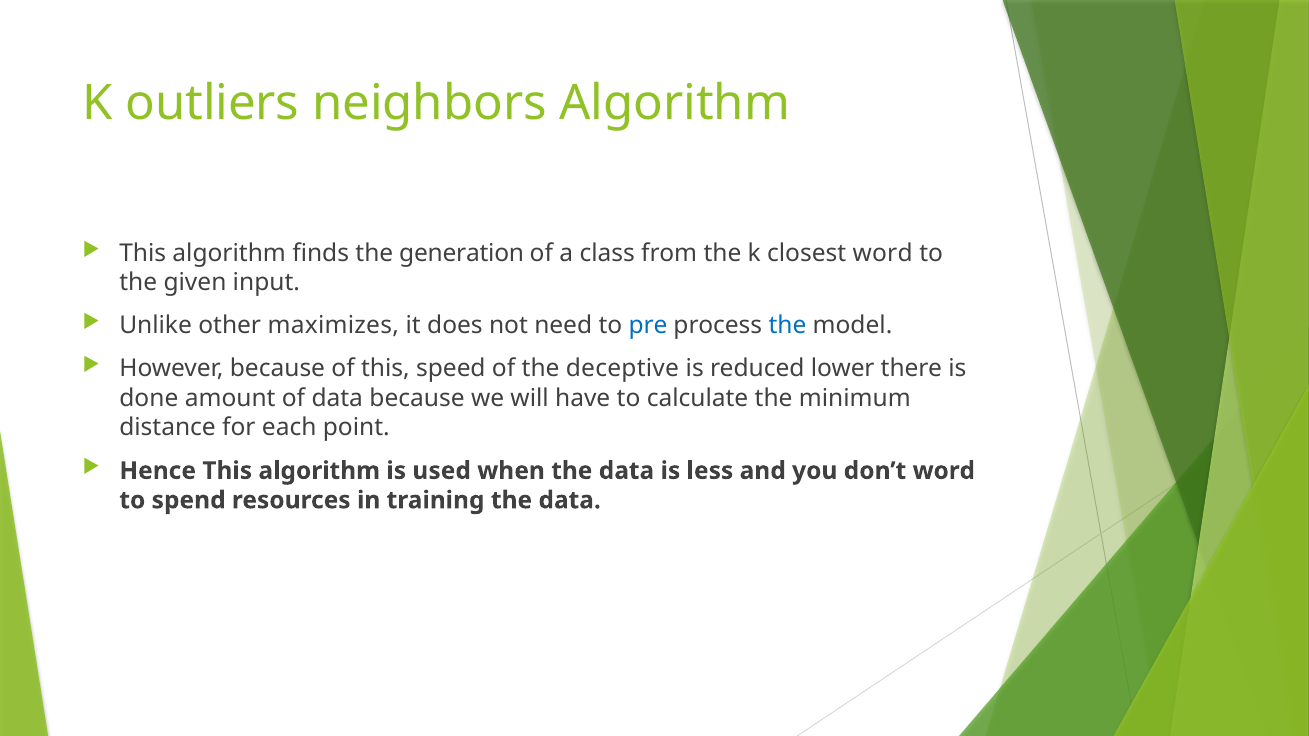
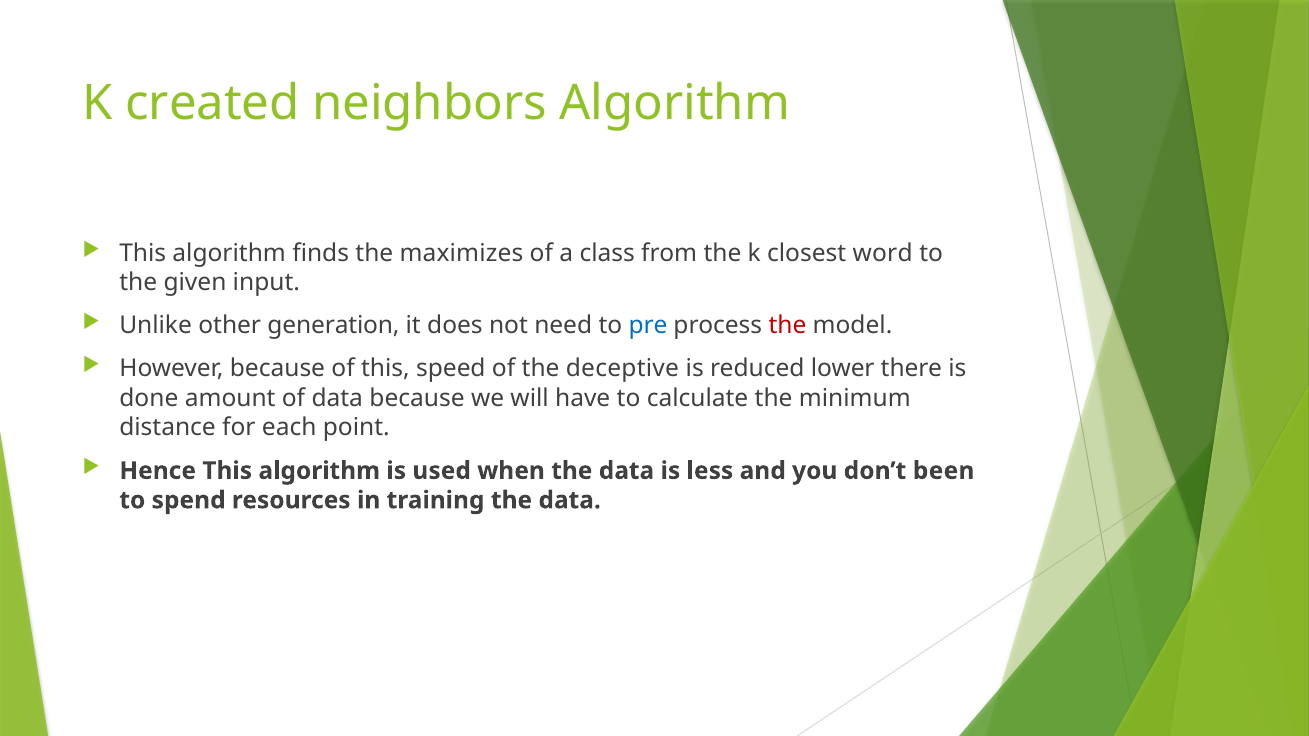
outliers: outliers -> created
generation: generation -> maximizes
maximizes: maximizes -> generation
the at (788, 326) colour: blue -> red
don’t word: word -> been
